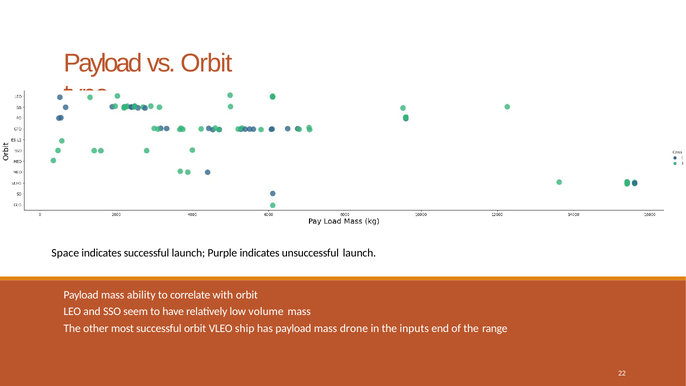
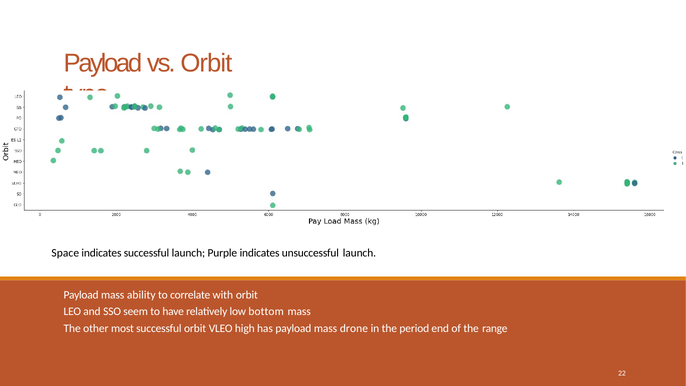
volume: volume -> bottom
ship: ship -> high
inputs: inputs -> period
